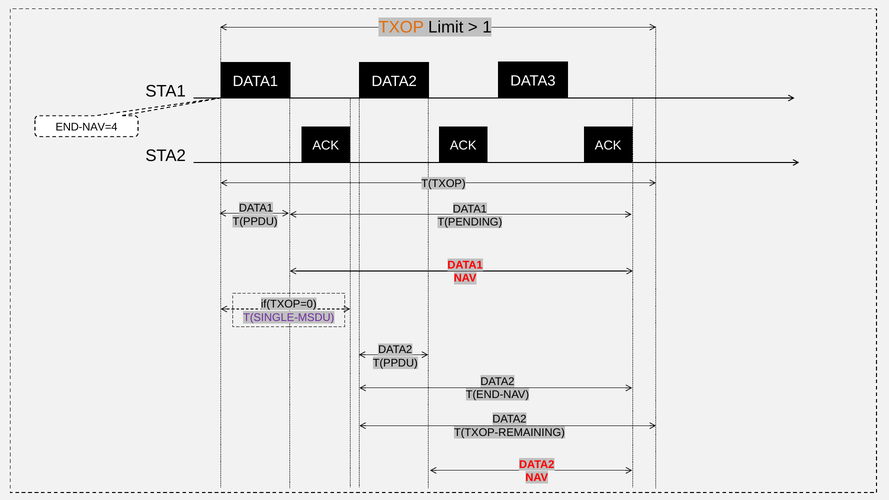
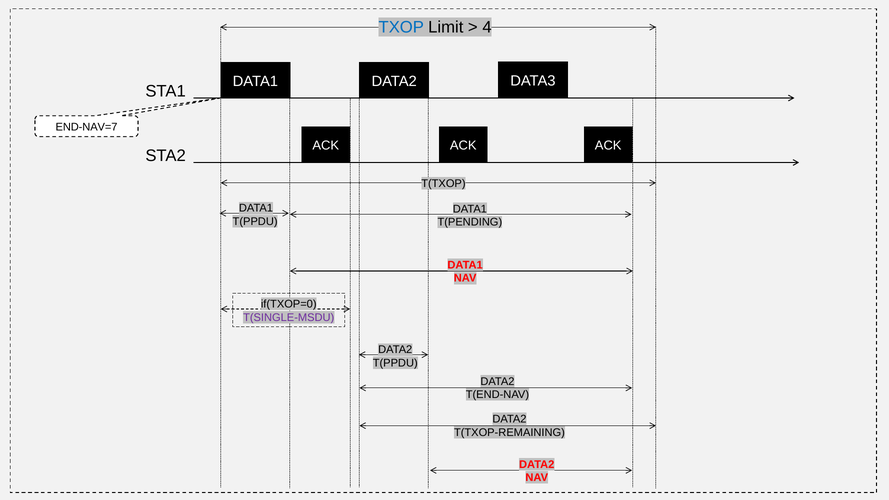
TXOP colour: orange -> blue
1: 1 -> 4
END-NAV=4: END-NAV=4 -> END-NAV=7
